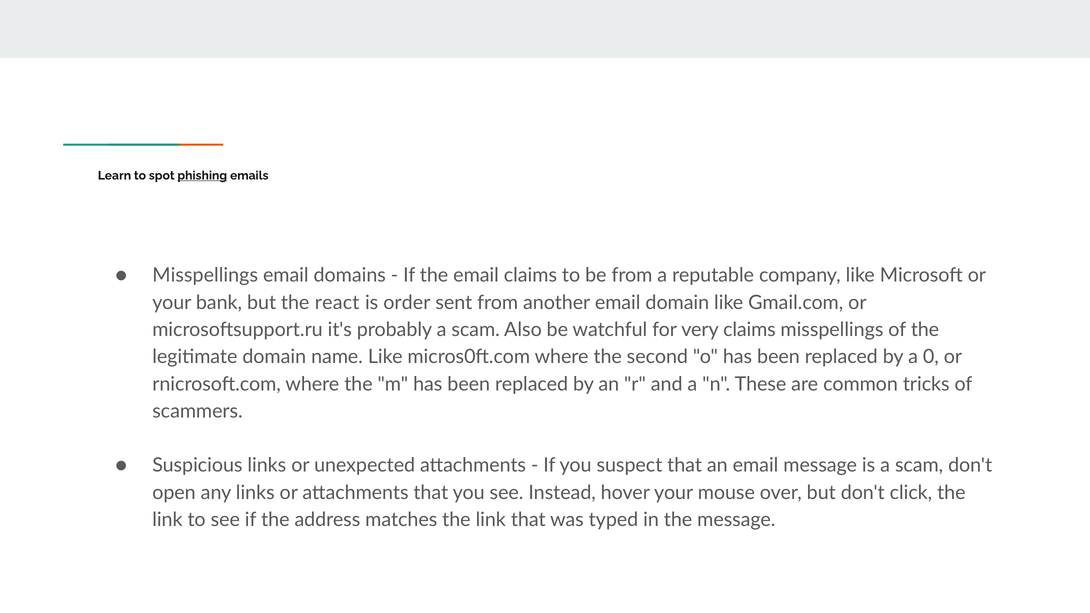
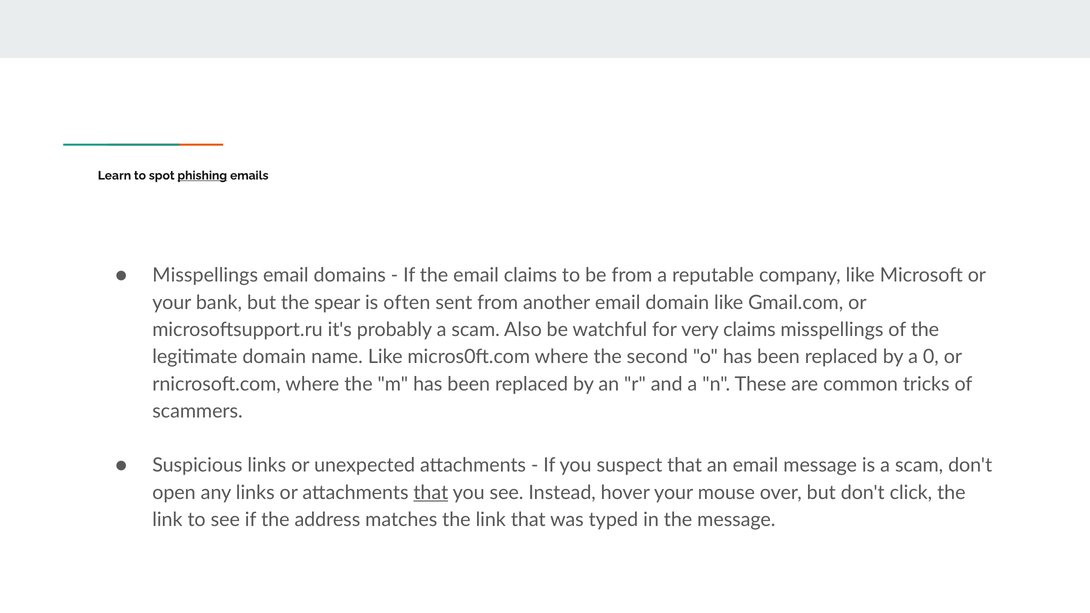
react: react -> spear
order: order -> often
that at (431, 493) underline: none -> present
